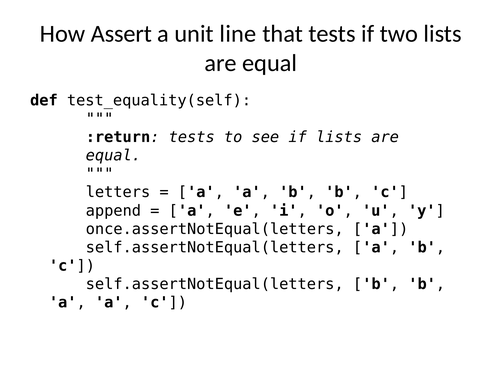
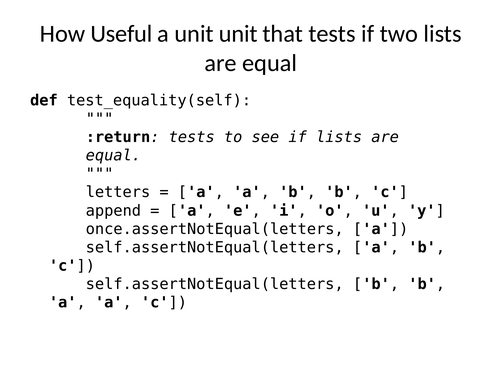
Assert: Assert -> Useful
unit line: line -> unit
